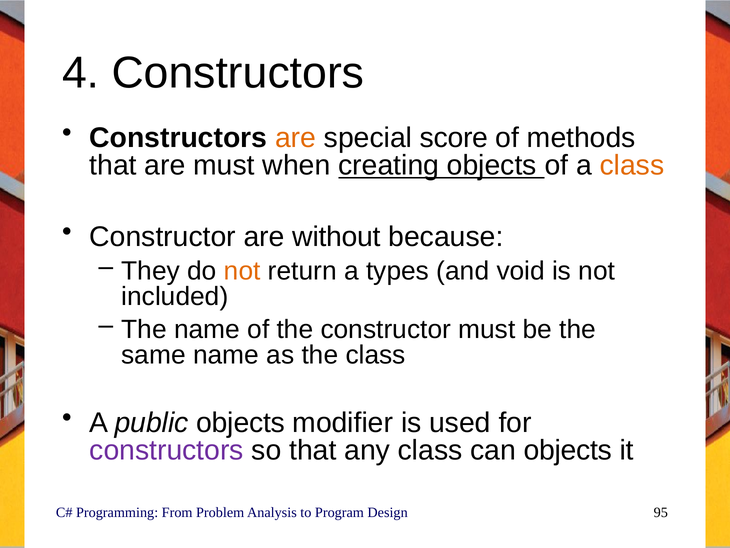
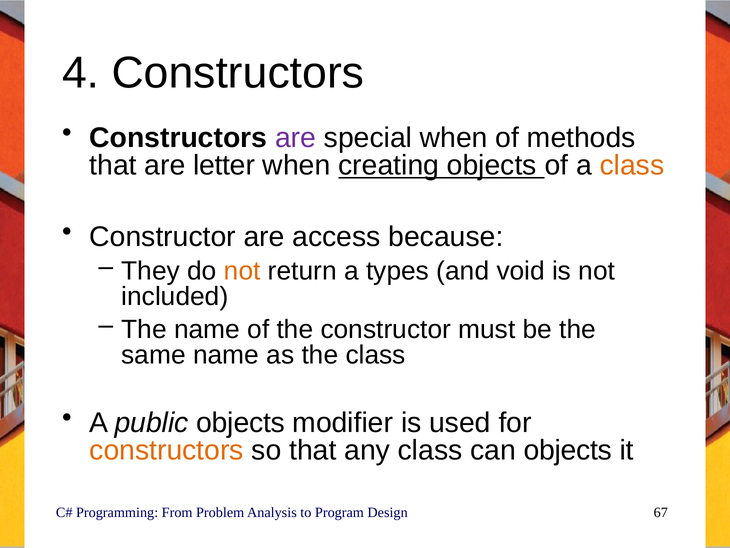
are at (296, 138) colour: orange -> purple
special score: score -> when
are must: must -> letter
without: without -> access
constructors at (167, 450) colour: purple -> orange
95: 95 -> 67
